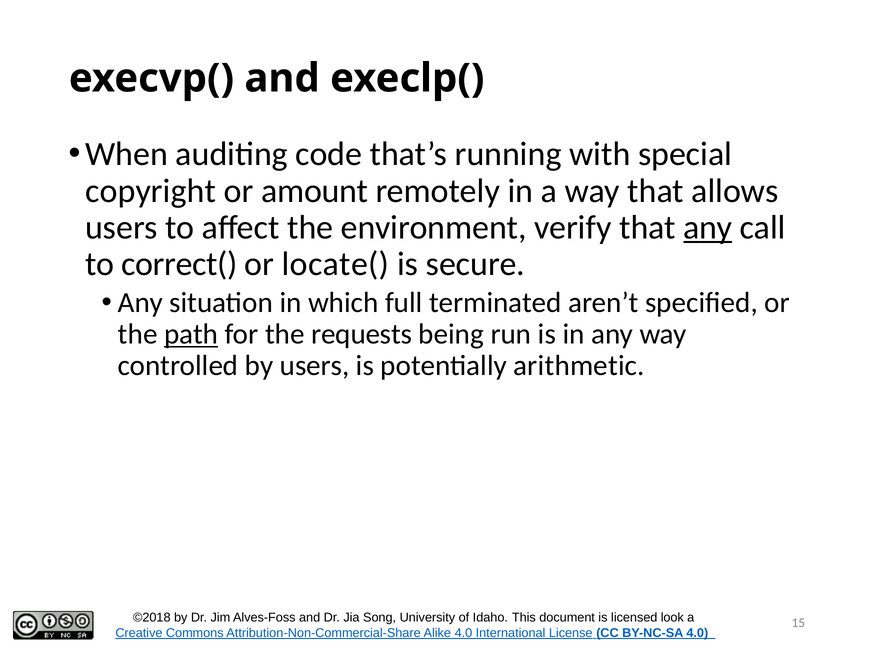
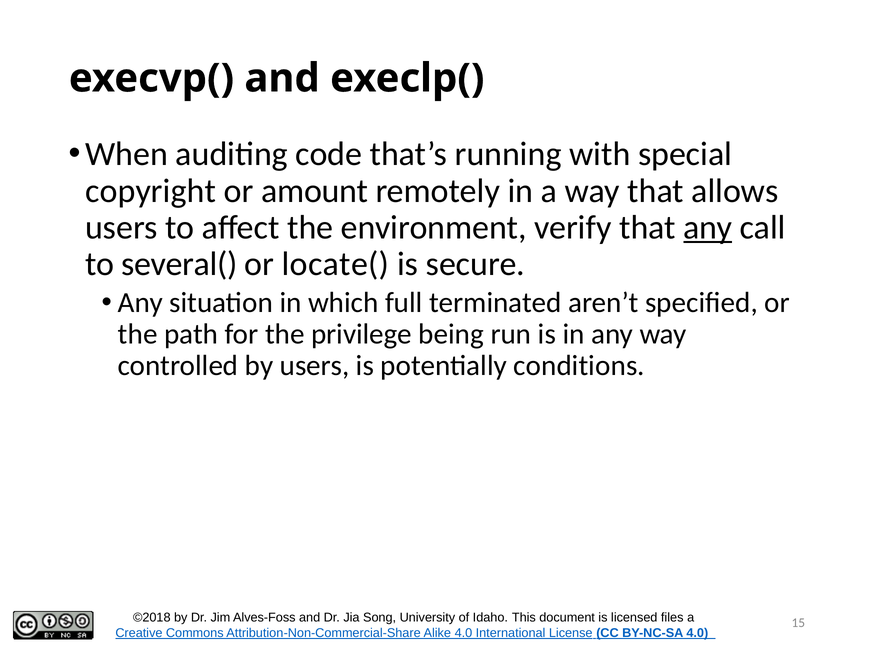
correct(: correct( -> several(
path underline: present -> none
requests: requests -> privilege
arithmetic: arithmetic -> conditions
look: look -> files
